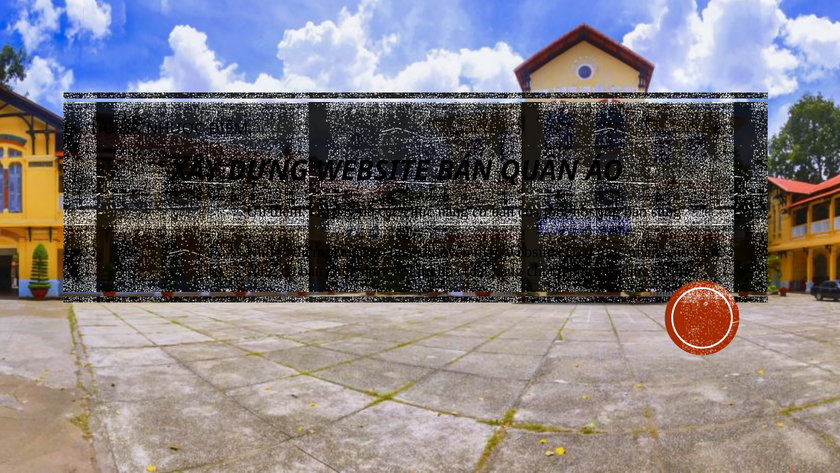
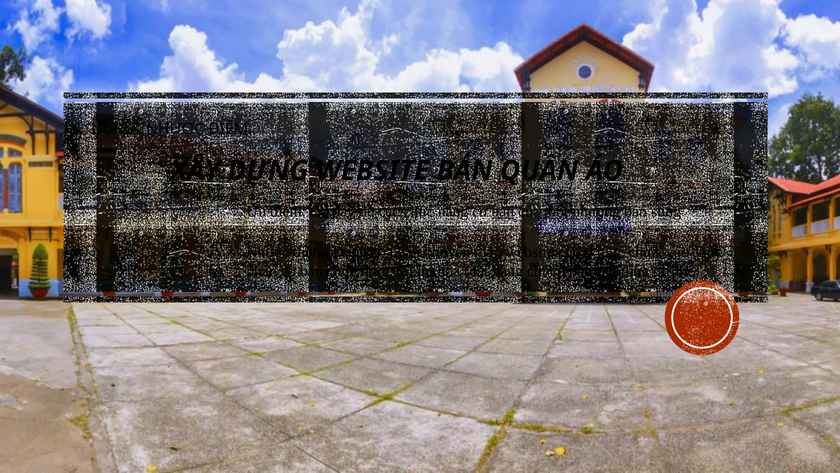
bản at (503, 211) underline: none -> present
một hosting: hosting -> phương
miền: miền -> chưa
sung at (262, 271): sung -> phần
